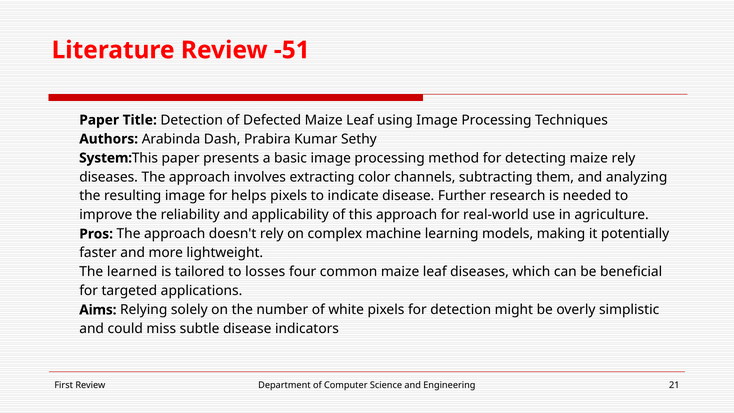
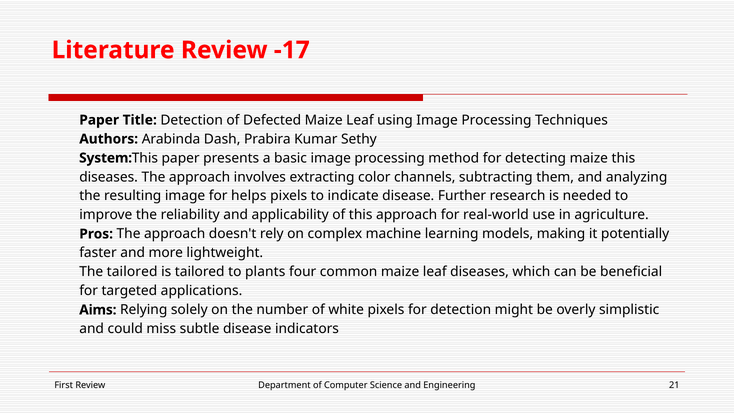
-51: -51 -> -17
maize rely: rely -> this
The learned: learned -> tailored
losses: losses -> plants
